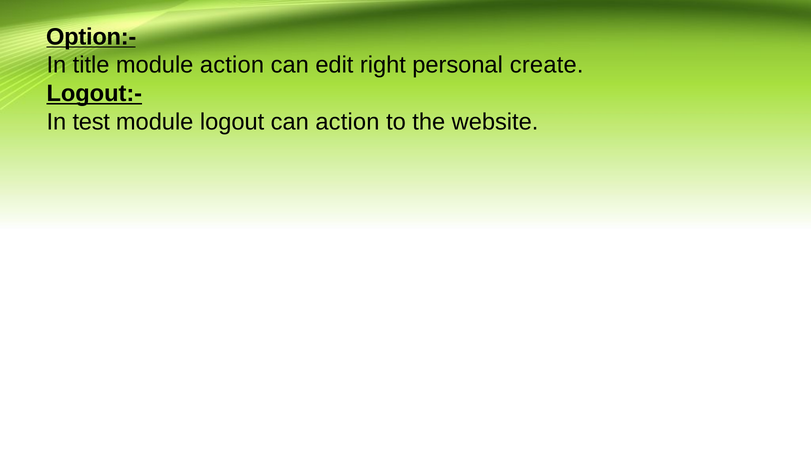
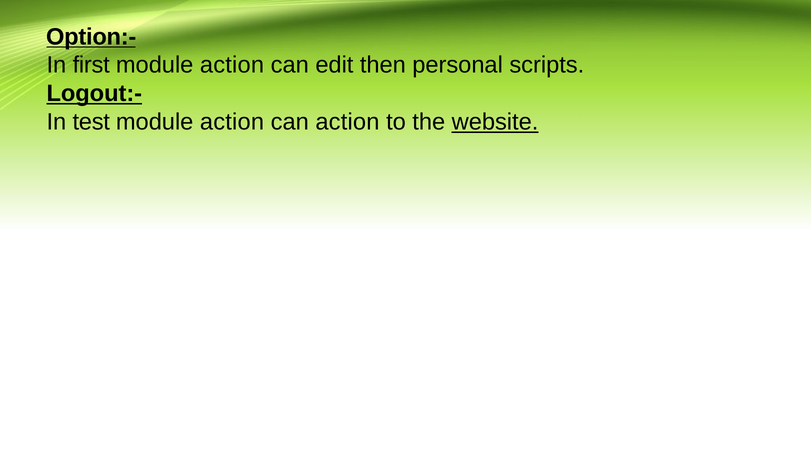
title: title -> first
right: right -> then
create: create -> scripts
logout at (232, 122): logout -> action
website underline: none -> present
